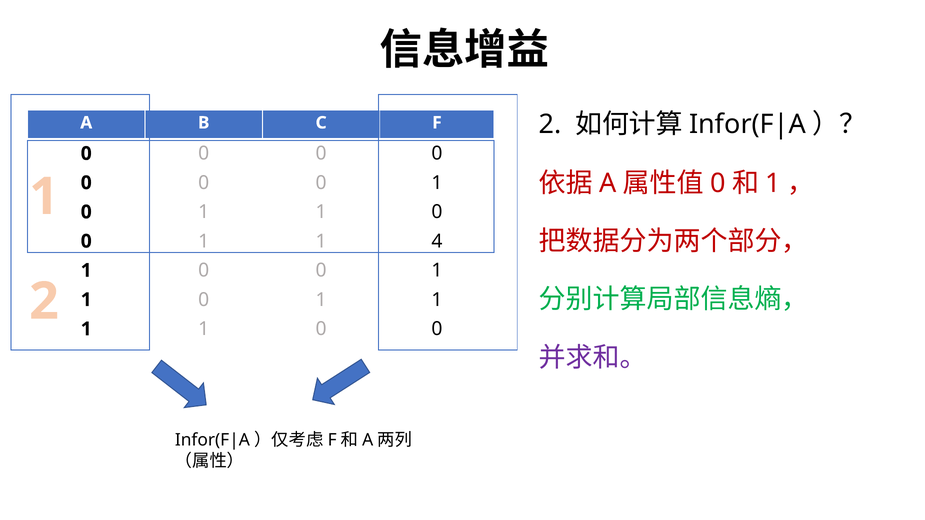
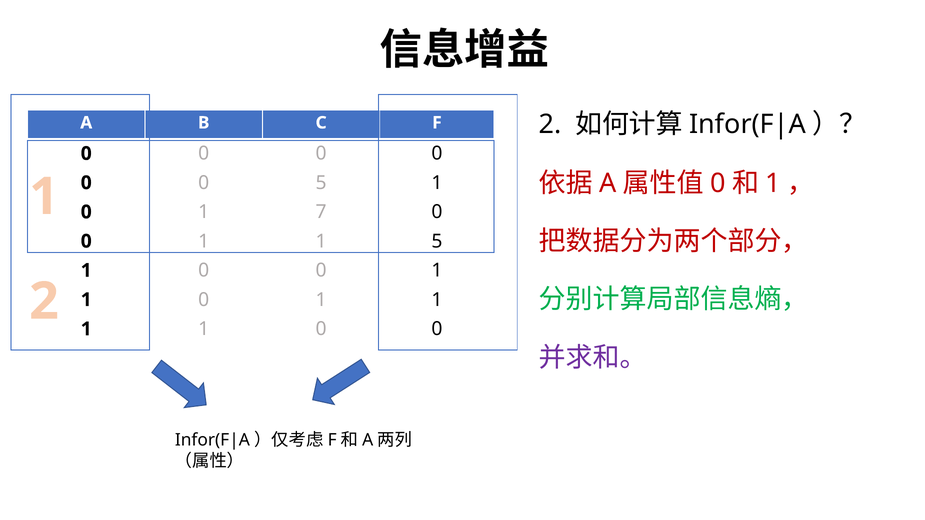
0 at (321, 183): 0 -> 5
1 at (321, 212): 1 -> 7
1 4: 4 -> 5
